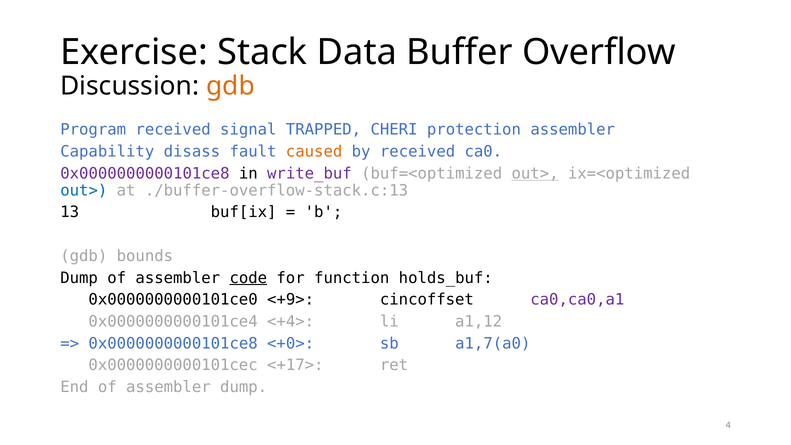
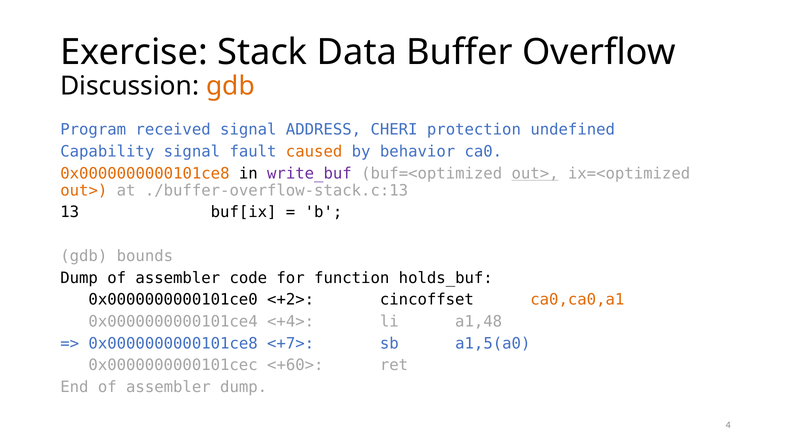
TRAPPED: TRAPPED -> ADDRESS
protection assembler: assembler -> undefined
Capability disass: disass -> signal
by received: received -> behavior
0x0000000000101ce8 at (145, 173) colour: purple -> orange
out> at (84, 190) colour: blue -> orange
code underline: present -> none
<+9>: <+9> -> <+2>
ca0,ca0,a1 colour: purple -> orange
a1,12: a1,12 -> a1,48
<+0>: <+0> -> <+7>
a1,7(a0: a1,7(a0 -> a1,5(a0
<+17>: <+17> -> <+60>
